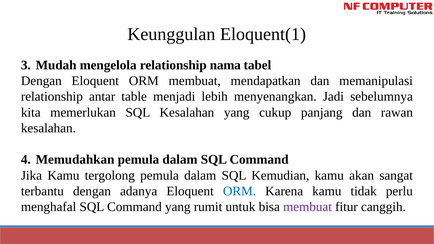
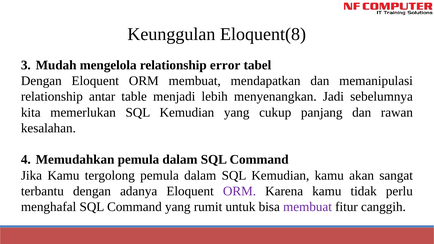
Eloquent(1: Eloquent(1 -> Eloquent(8
nama: nama -> error
memerlukan SQL Kesalahan: Kesalahan -> Kemudian
ORM at (240, 191) colour: blue -> purple
